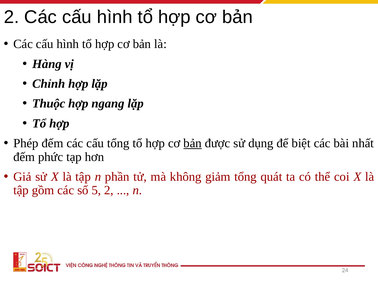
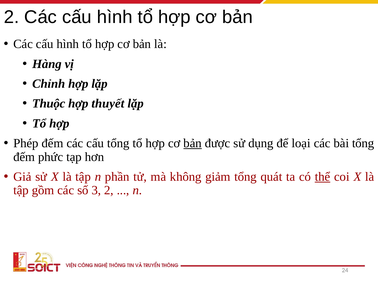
ngang: ngang -> thuyết
biệt: biệt -> loại
bài nhất: nhất -> tổng
thể underline: none -> present
5: 5 -> 3
